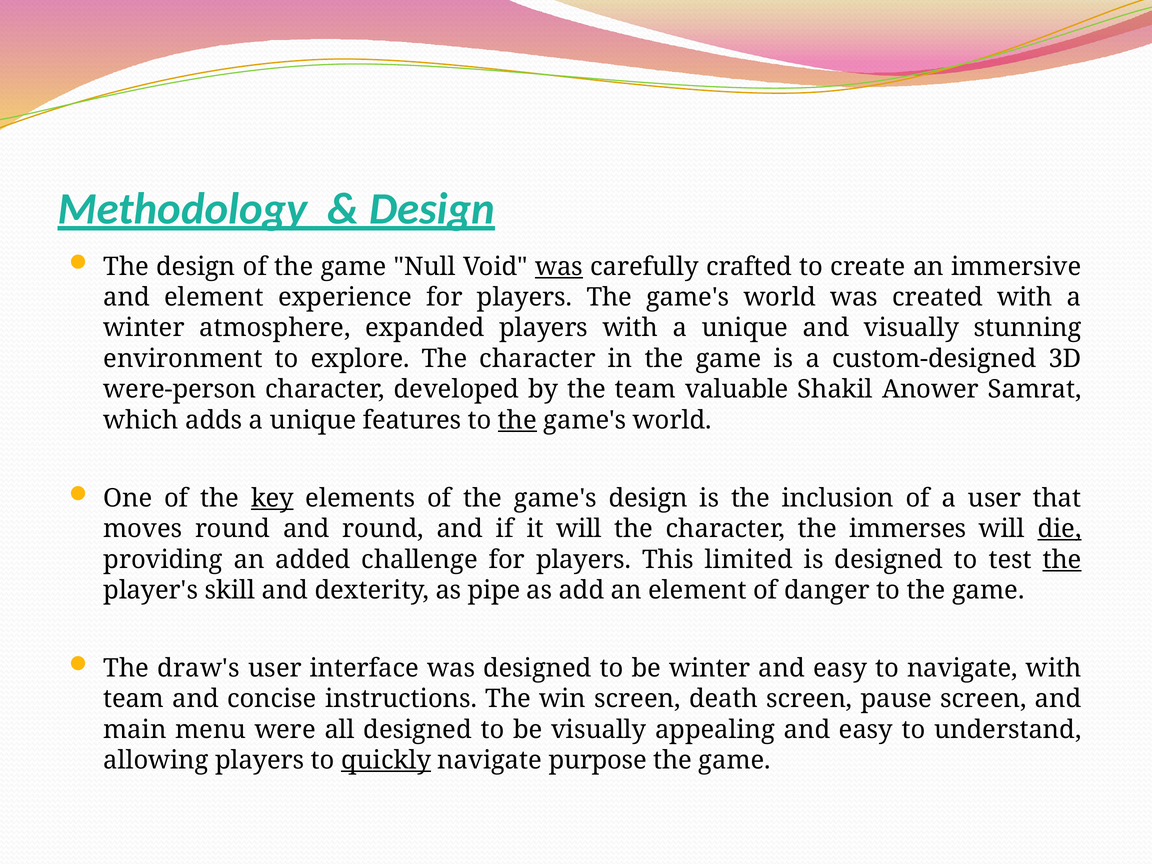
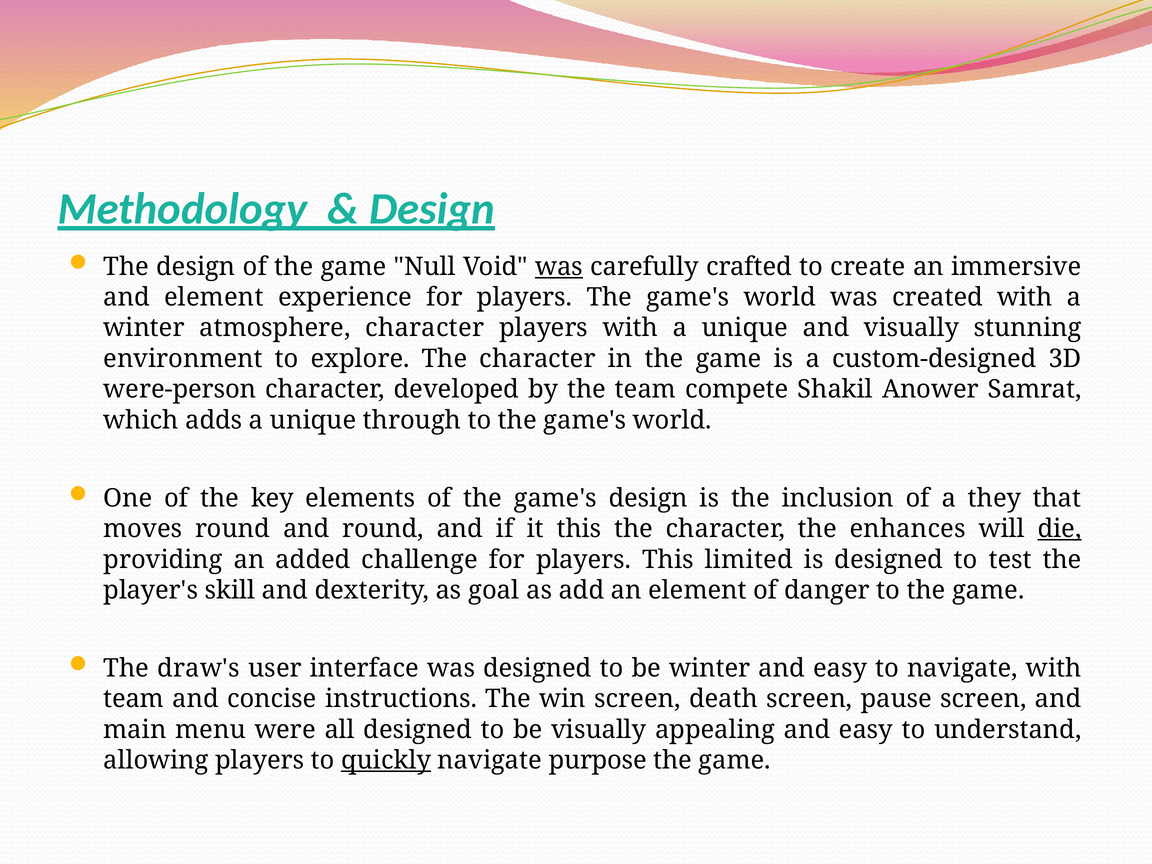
atmosphere expanded: expanded -> character
valuable: valuable -> compete
features: features -> through
the at (517, 420) underline: present -> none
key underline: present -> none
a user: user -> they
it will: will -> this
immerses: immerses -> enhances
the at (1062, 560) underline: present -> none
pipe: pipe -> goal
